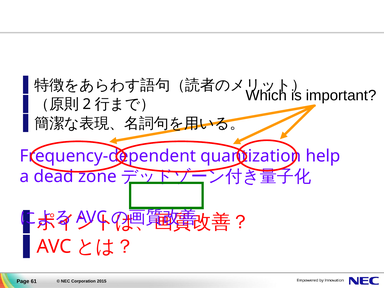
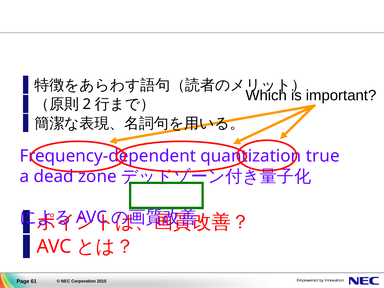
help: help -> true
